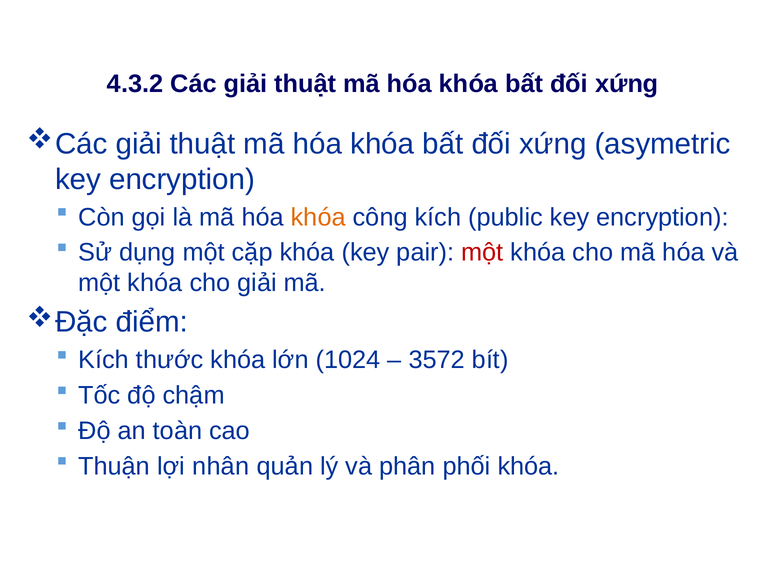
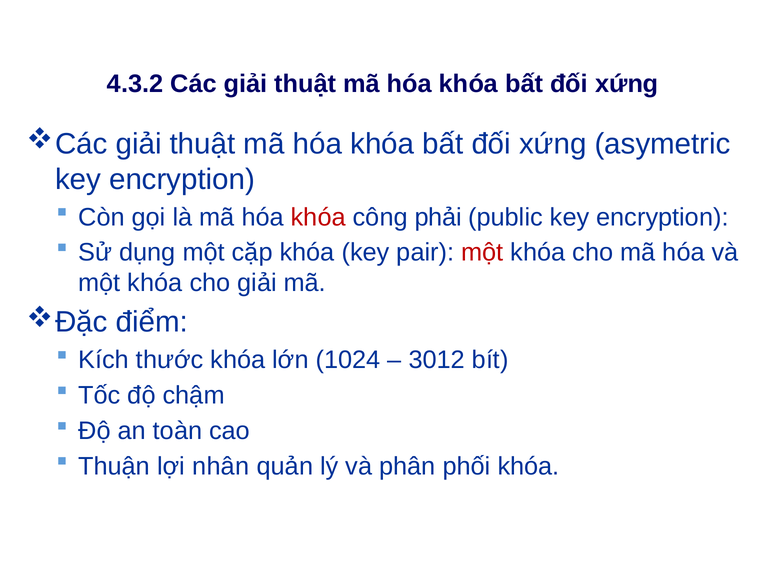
khóa at (318, 217) colour: orange -> red
công kích: kích -> phải
3572: 3572 -> 3012
